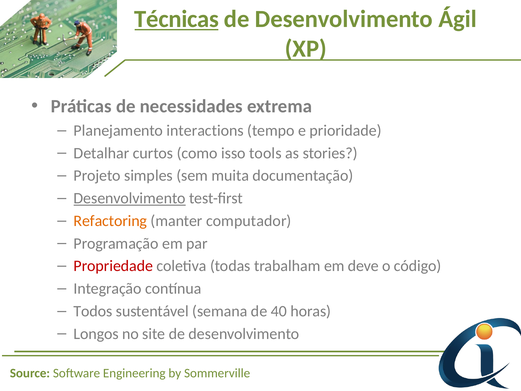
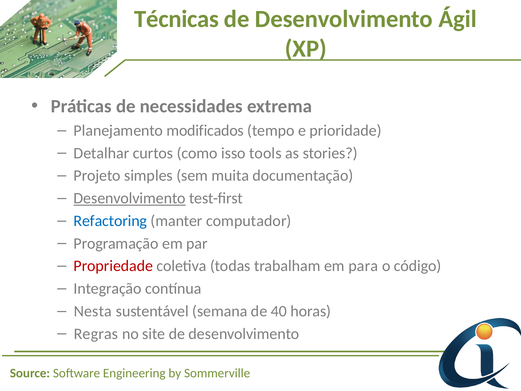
Técnicas underline: present -> none
interactions: interactions -> modificados
Refactoring colour: orange -> blue
deve: deve -> para
Todos: Todos -> Nesta
Longos: Longos -> Regras
